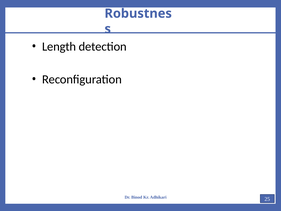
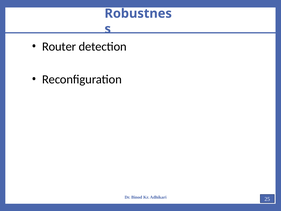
Length: Length -> Router
